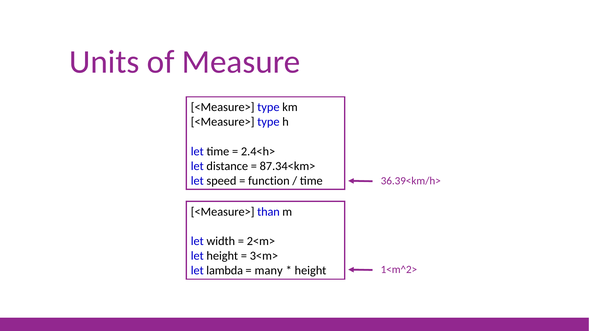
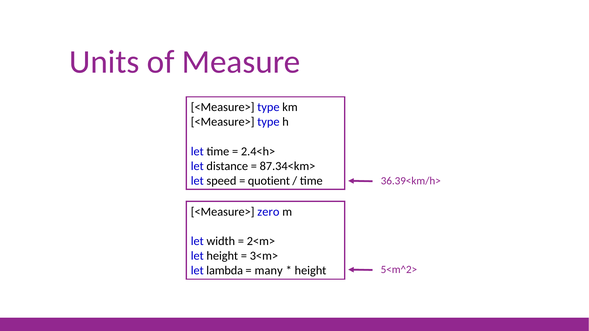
function: function -> quotient
than: than -> zero
1<m^2>: 1<m^2> -> 5<m^2>
